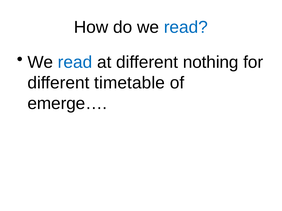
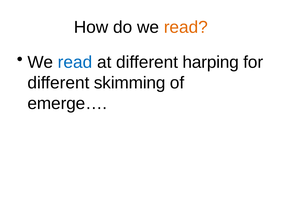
read at (186, 27) colour: blue -> orange
nothing: nothing -> harping
timetable: timetable -> skimming
